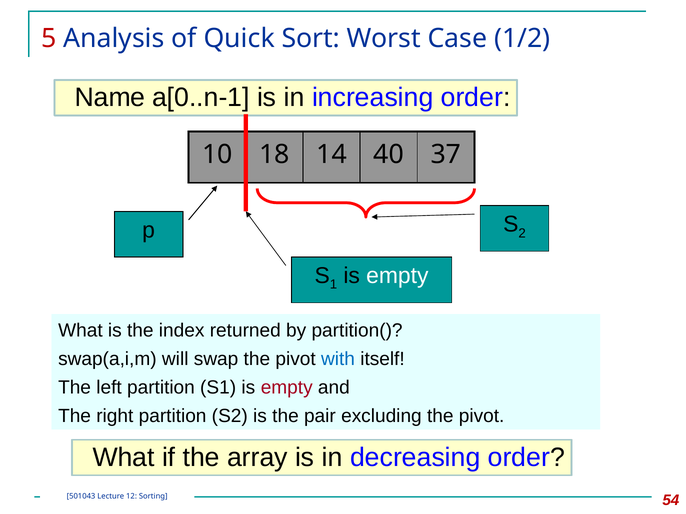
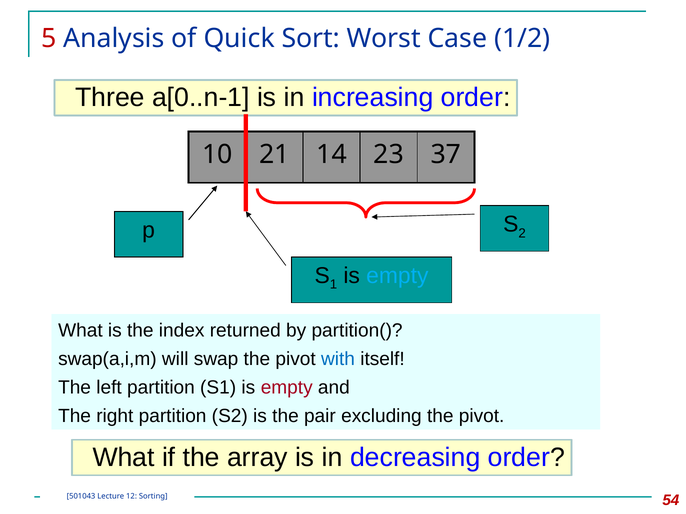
Name: Name -> Three
18: 18 -> 21
40: 40 -> 23
empty at (397, 276) colour: white -> light blue
